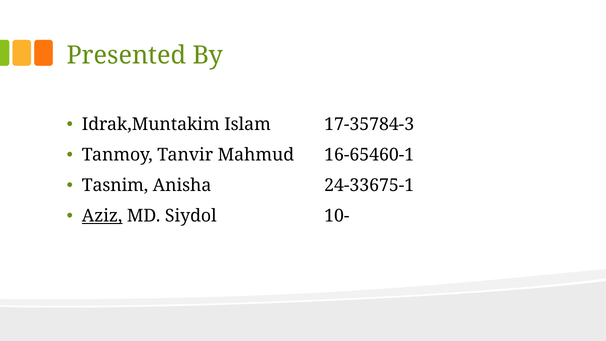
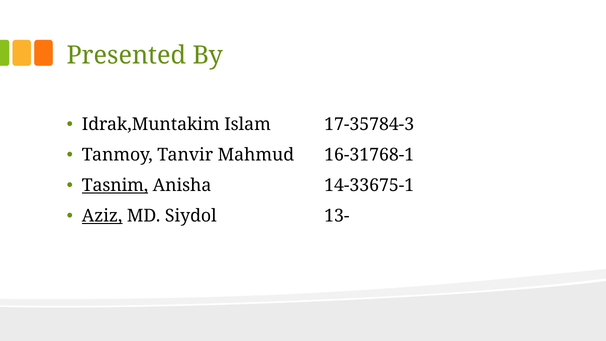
16-65460-1: 16-65460-1 -> 16-31768-1
Tasnim underline: none -> present
24-33675-1: 24-33675-1 -> 14-33675-1
10-: 10- -> 13-
